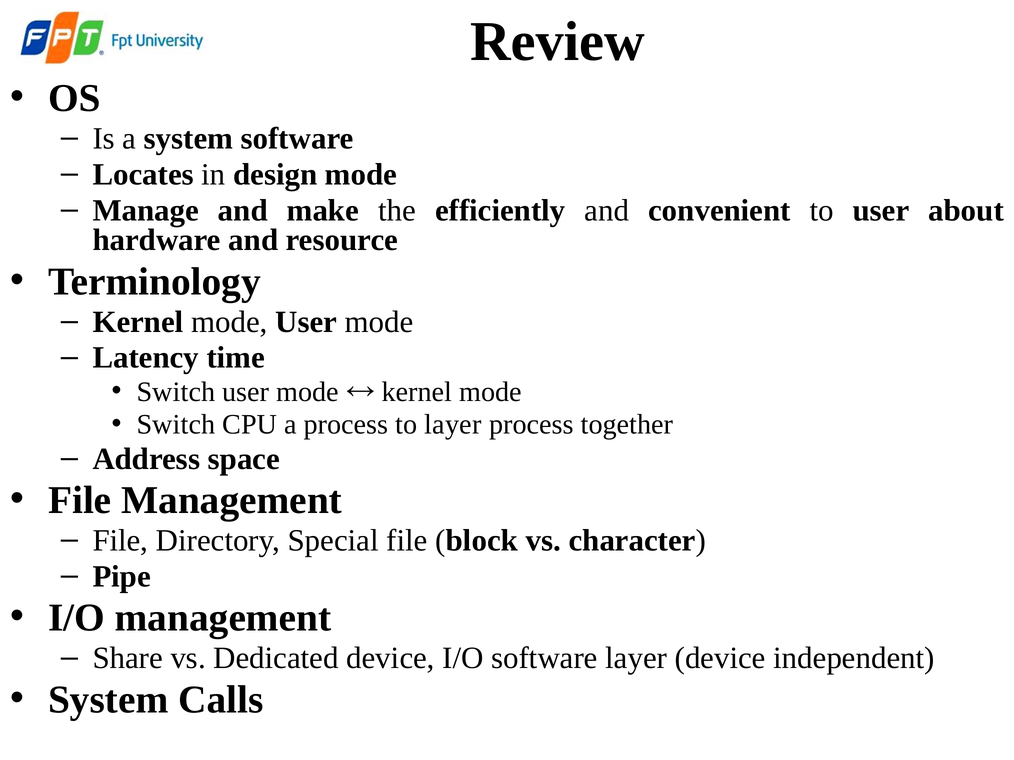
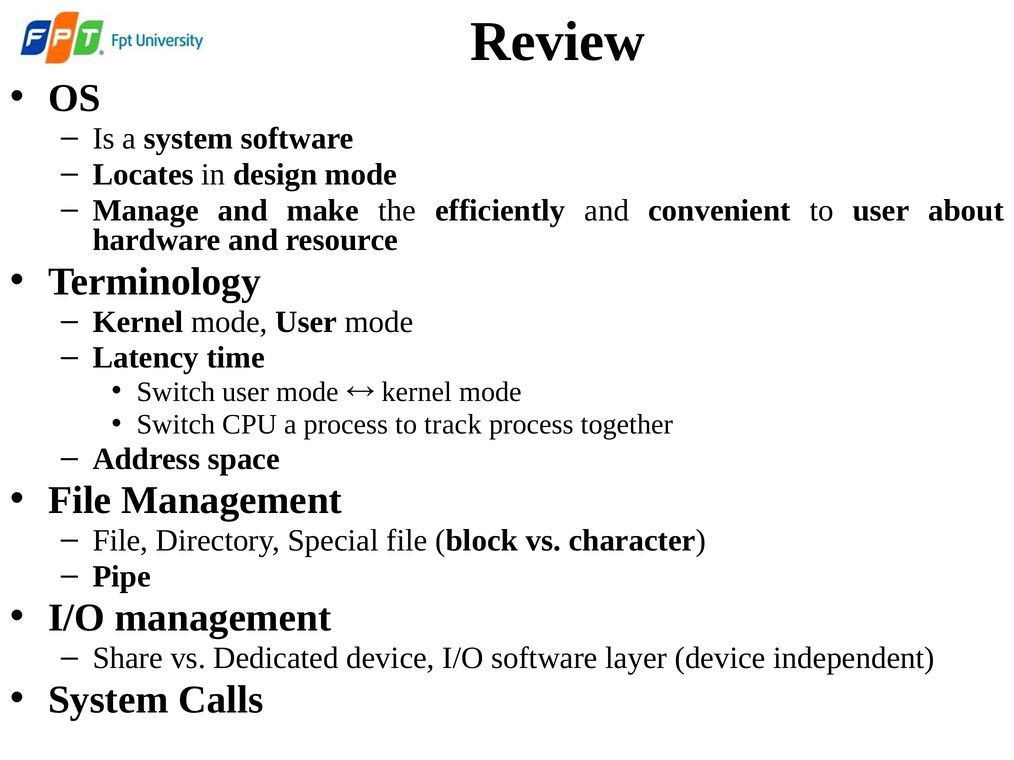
to layer: layer -> track
